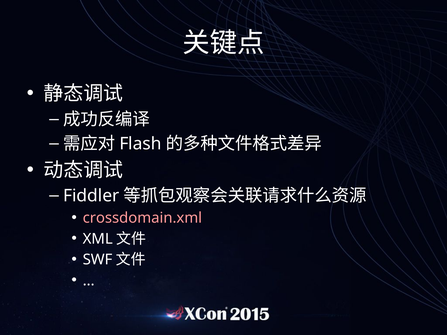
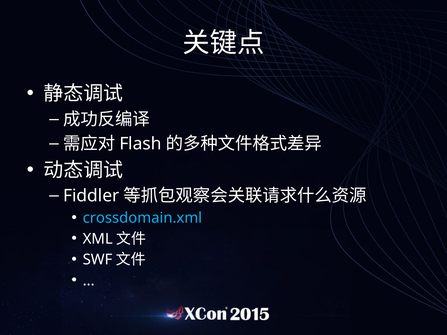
crossdomain.xml colour: pink -> light blue
